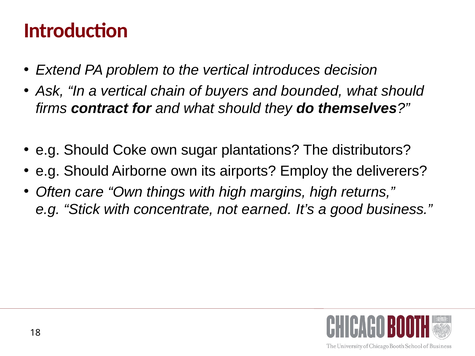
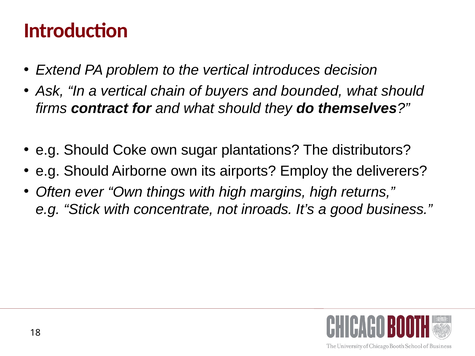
care: care -> ever
earned: earned -> inroads
